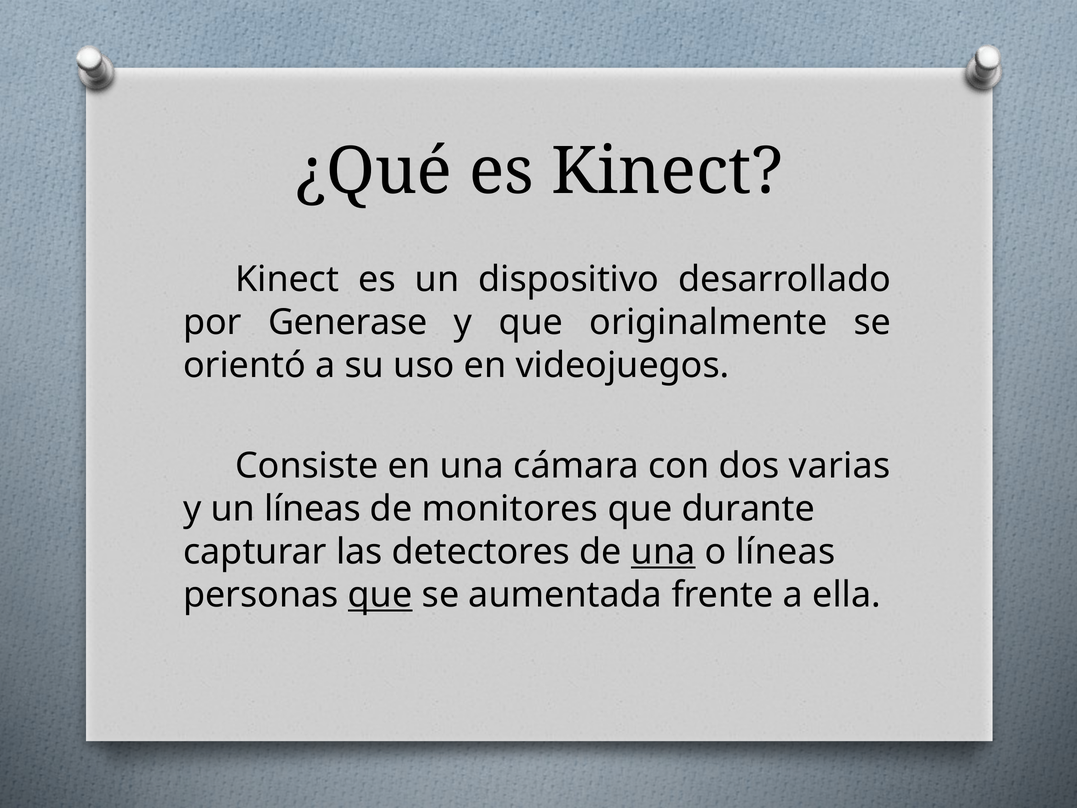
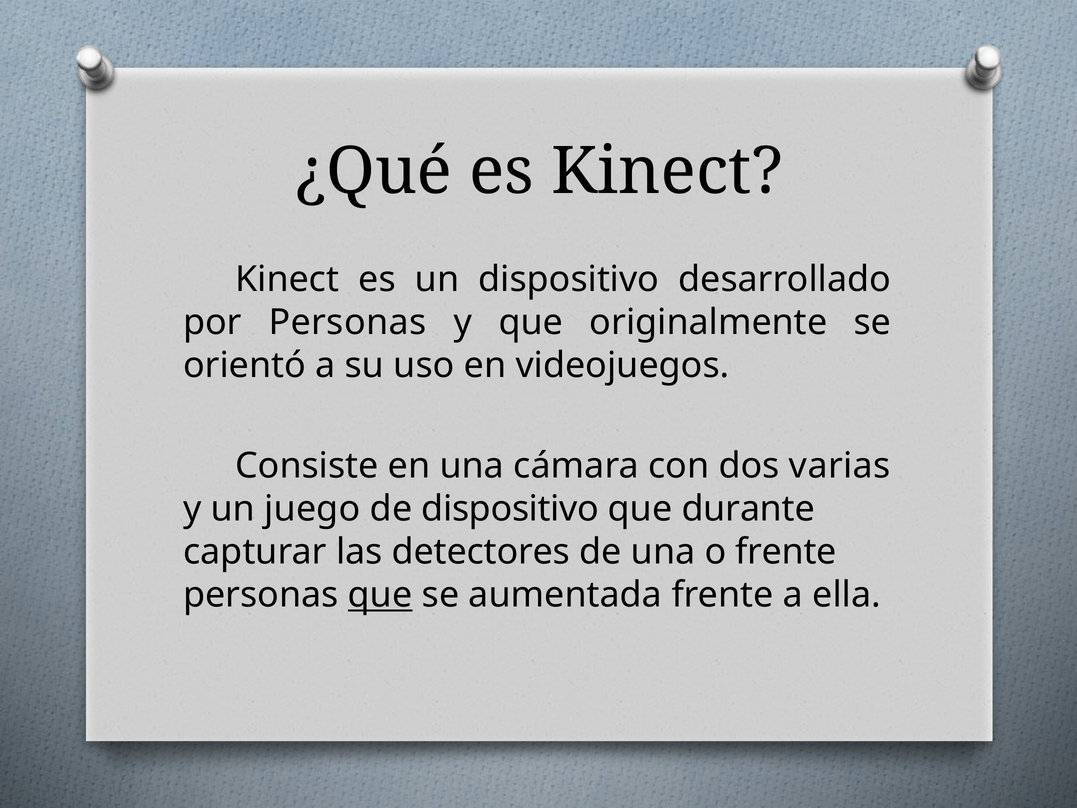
por Generase: Generase -> Personas
un líneas: líneas -> juego
de monitores: monitores -> dispositivo
una at (663, 552) underline: present -> none
o líneas: líneas -> frente
